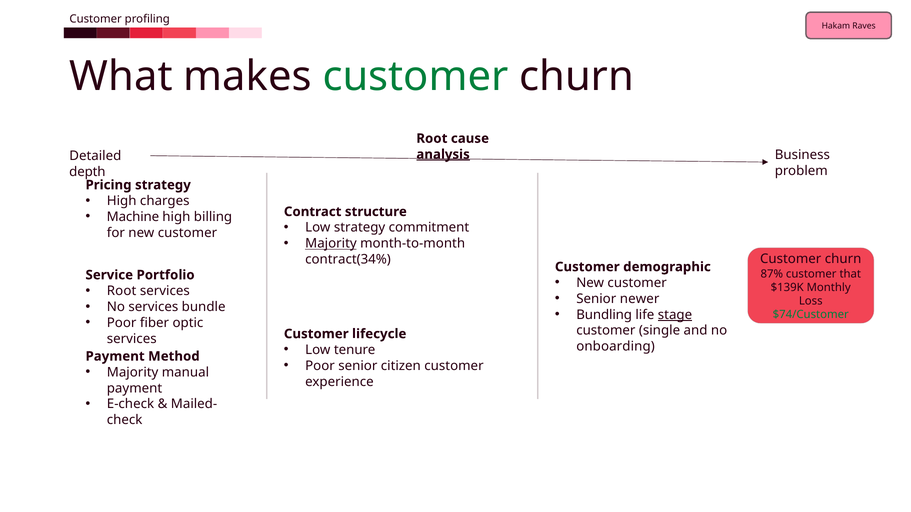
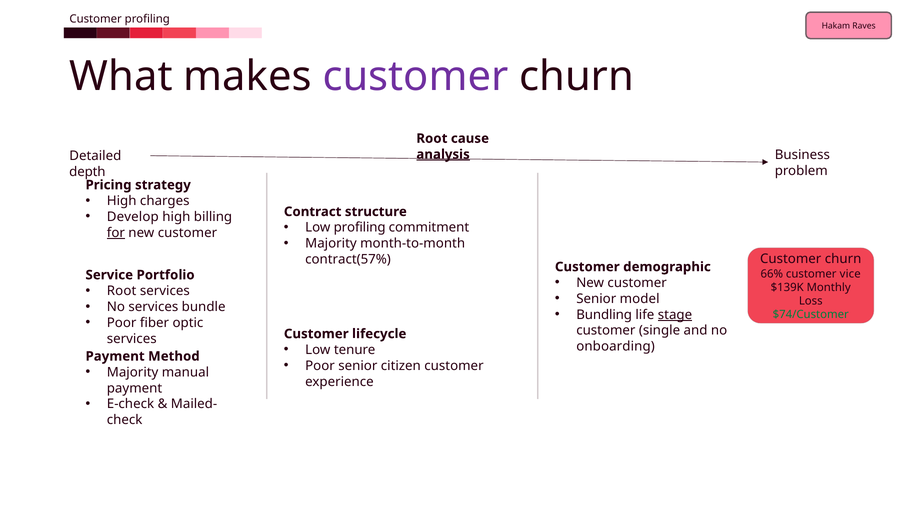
customer at (416, 77) colour: green -> purple
Machine: Machine -> Develop
Low strategy: strategy -> profiling
for underline: none -> present
Majority at (331, 244) underline: present -> none
contract(34%: contract(34% -> contract(57%
87%: 87% -> 66%
that: that -> vice
newer: newer -> model
